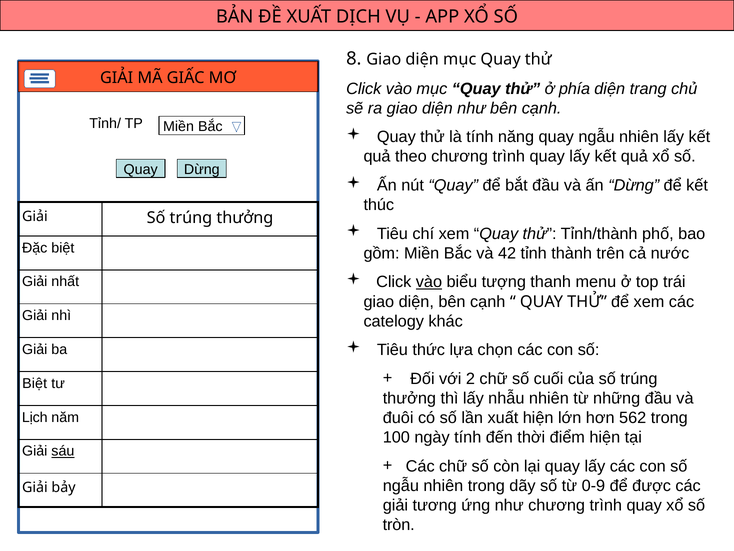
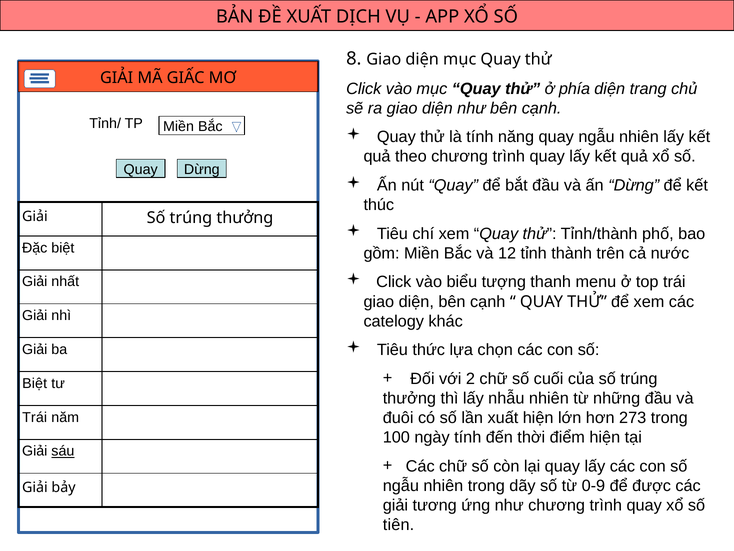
42: 42 -> 12
vào at (429, 282) underline: present -> none
562: 562 -> 273
Lịch at (35, 417): Lịch -> Trái
tròn: tròn -> tiên
